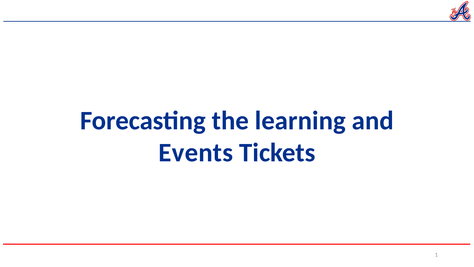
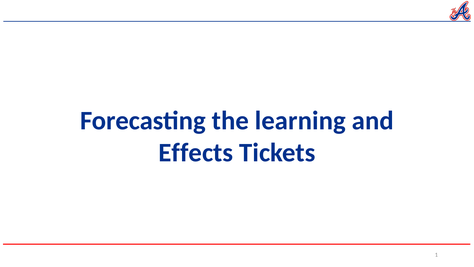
Events: Events -> Effects
